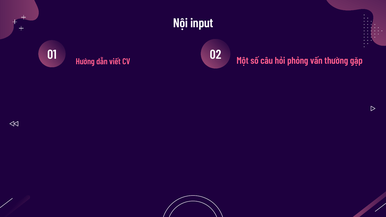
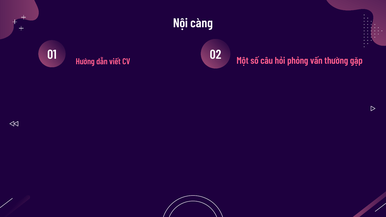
input: input -> càng
